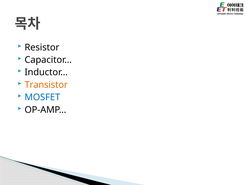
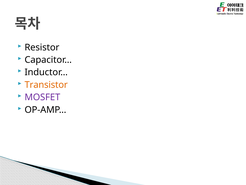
MOSFET colour: blue -> purple
